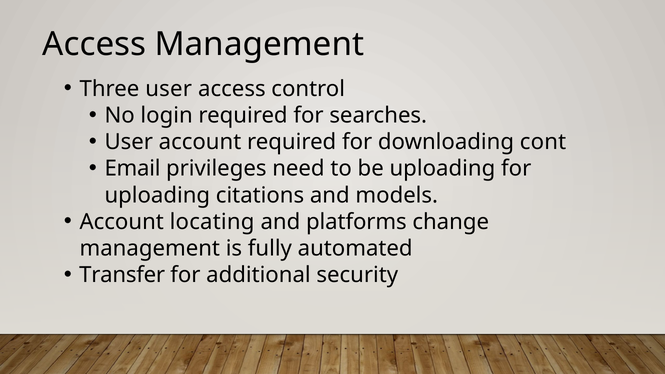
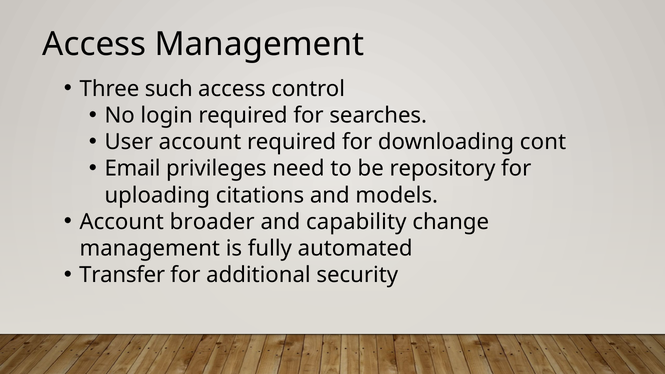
Three user: user -> such
be uploading: uploading -> repository
locating: locating -> broader
platforms: platforms -> capability
